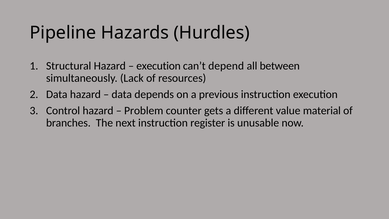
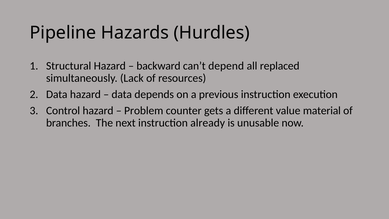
execution at (158, 66): execution -> backward
between: between -> replaced
register: register -> already
